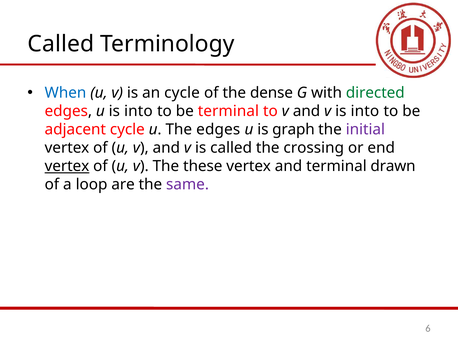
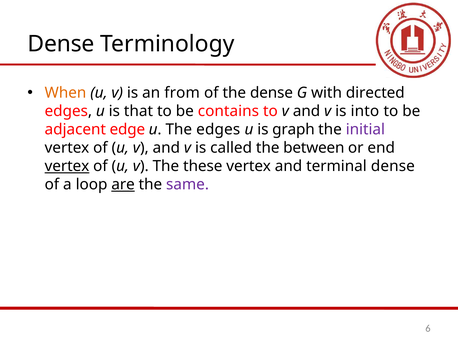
Called at (61, 44): Called -> Dense
When colour: blue -> orange
an cycle: cycle -> from
directed colour: green -> black
u is into: into -> that
be terminal: terminal -> contains
adjacent cycle: cycle -> edge
crossing: crossing -> between
terminal drawn: drawn -> dense
are underline: none -> present
